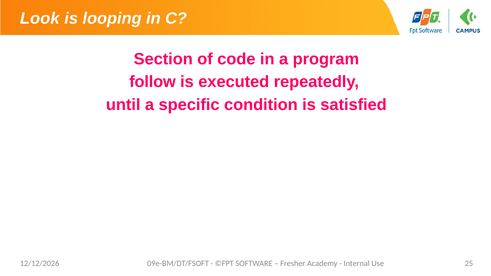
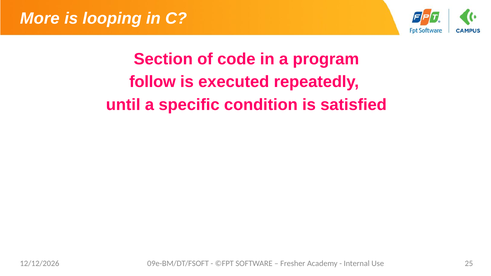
Look: Look -> More
